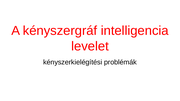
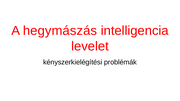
kényszergráf: kényszergráf -> hegymászás
